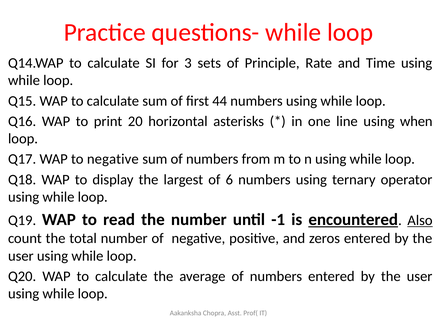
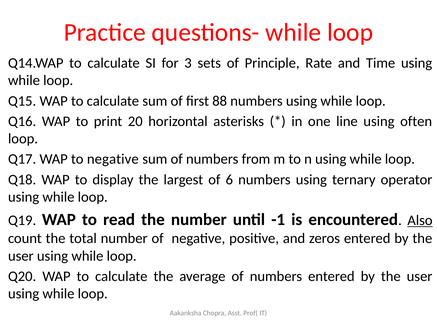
44: 44 -> 88
when: when -> often
encountered underline: present -> none
